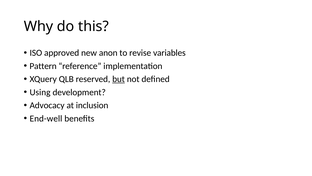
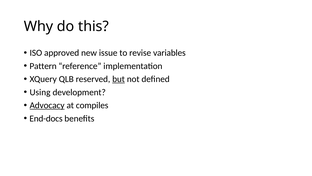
anon: anon -> issue
Advocacy underline: none -> present
inclusion: inclusion -> compiles
End-well: End-well -> End-docs
